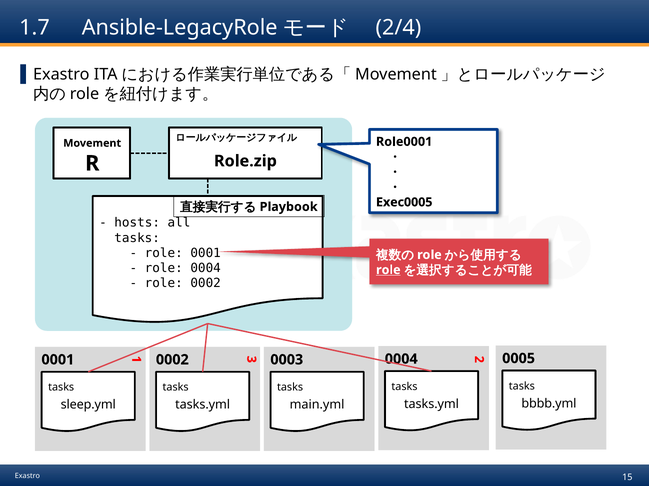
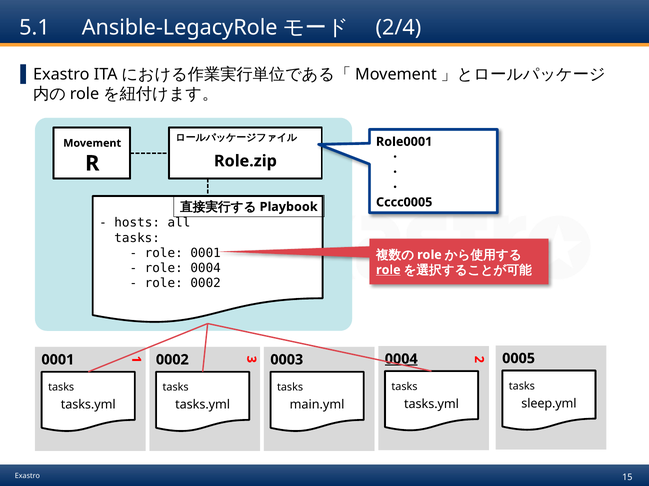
1.7: 1.7 -> 5.1
Exec0005: Exec0005 -> Cccc0005
0004 at (401, 359) underline: none -> present
bbbb.yml: bbbb.yml -> sleep.yml
sleep.yml at (88, 405): sleep.yml -> tasks.yml
